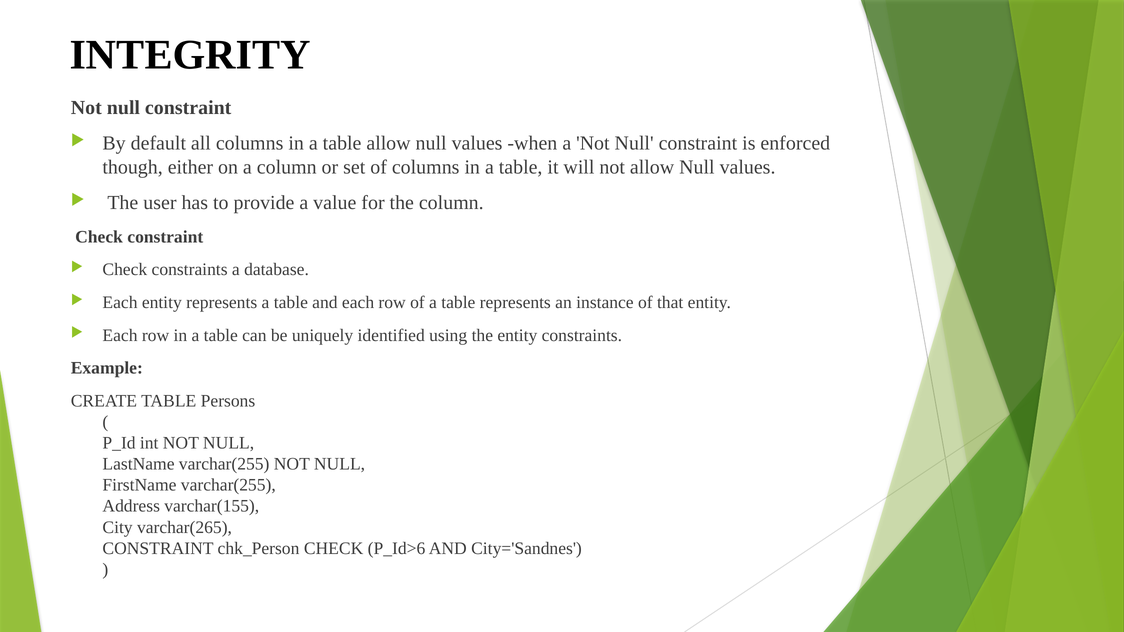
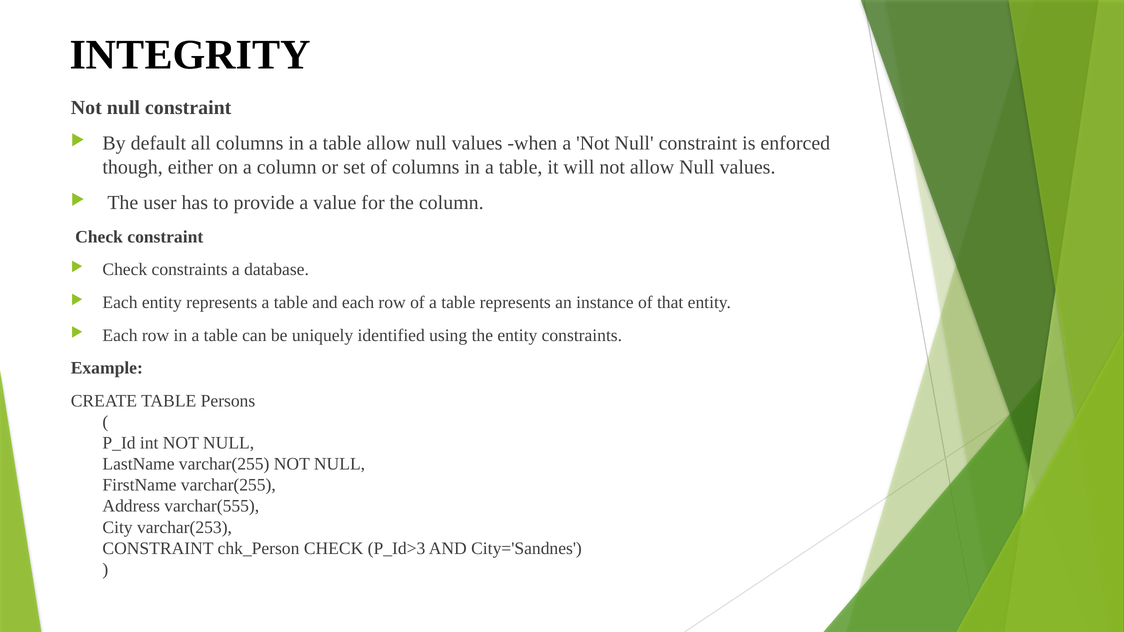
varchar(155: varchar(155 -> varchar(555
varchar(265: varchar(265 -> varchar(253
P_Id>6: P_Id>6 -> P_Id>3
